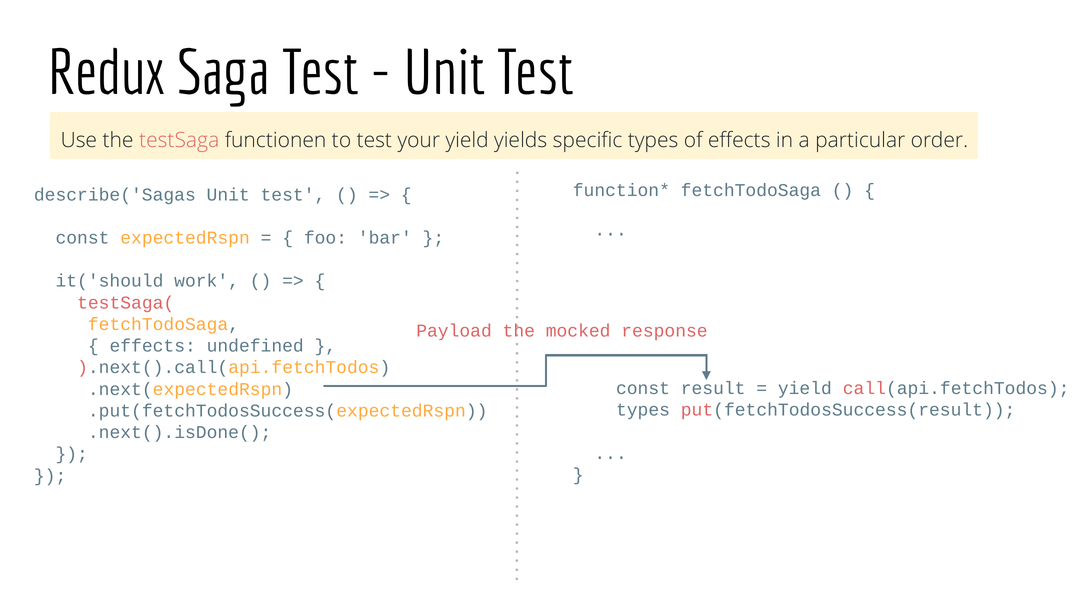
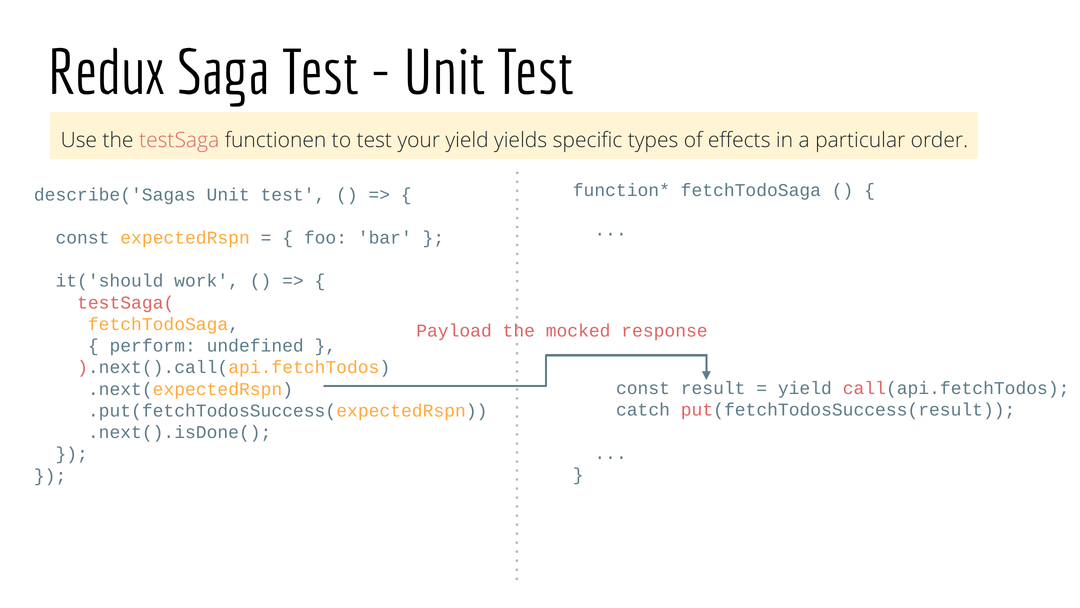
effects at (153, 346): effects -> perform
types at (643, 410): types -> catch
